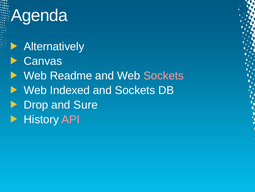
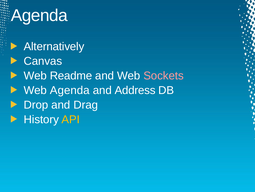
Web Indexed: Indexed -> Agenda
and Sockets: Sockets -> Address
Sure: Sure -> Drag
API colour: pink -> yellow
